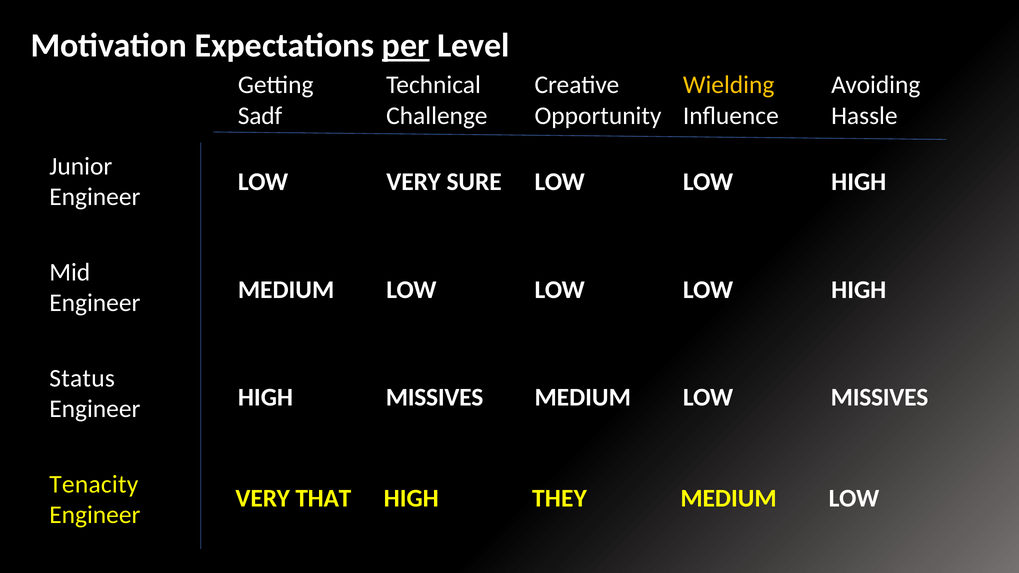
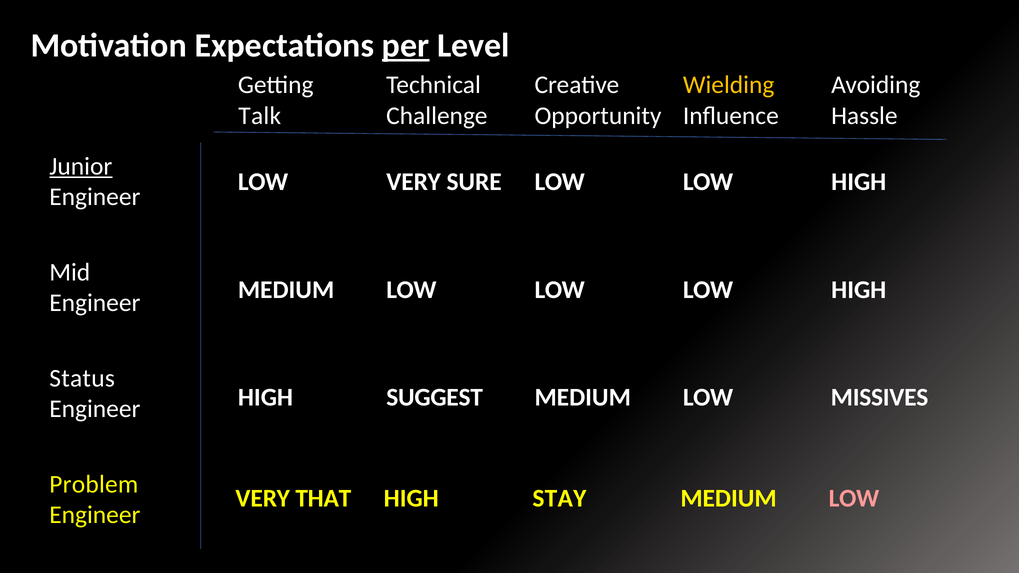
Sadf: Sadf -> Talk
Junior underline: none -> present
HIGH MISSIVES: MISSIVES -> SUGGEST
Tenacity: Tenacity -> Problem
THEY: THEY -> STAY
LOW at (854, 498) colour: white -> pink
